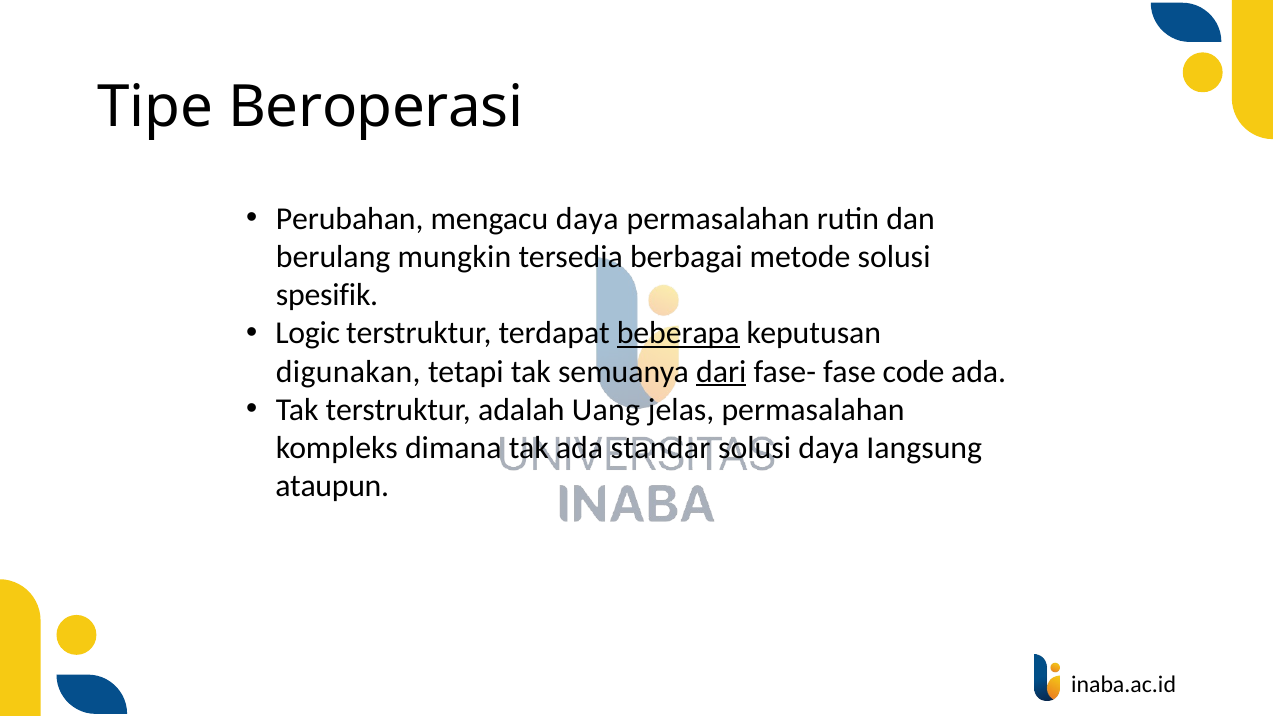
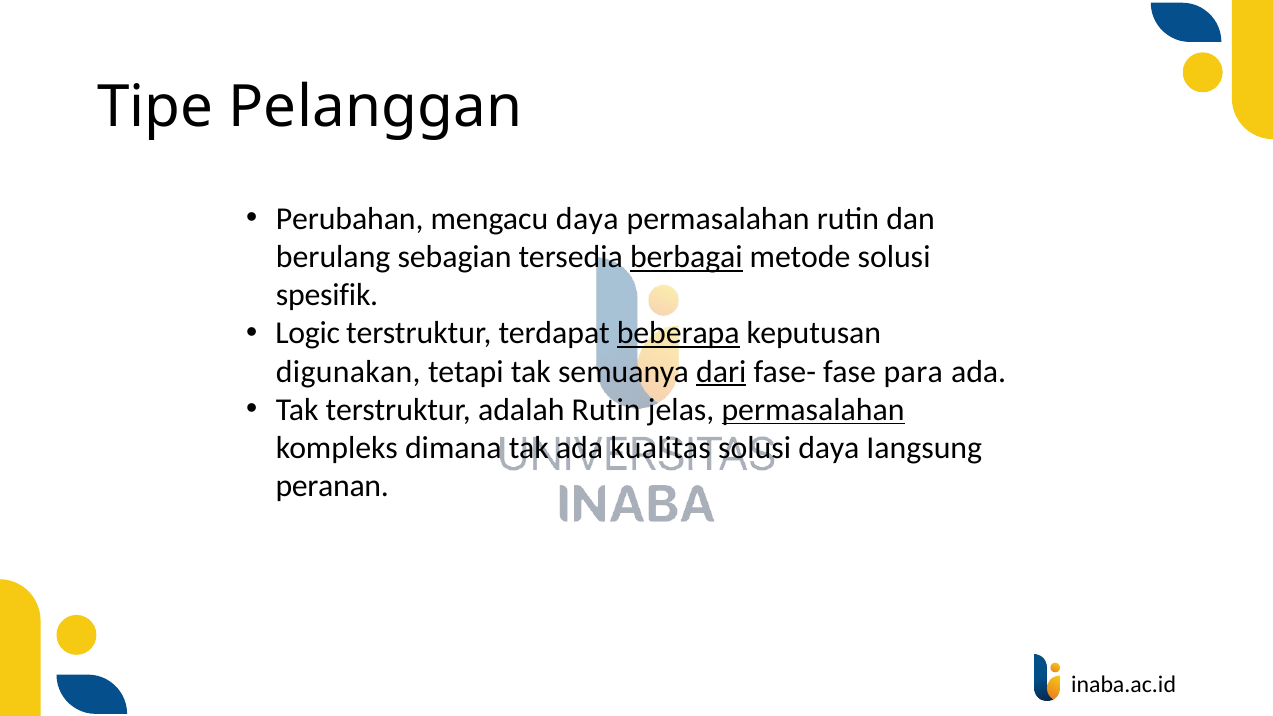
Beroperasi: Beroperasi -> Pelanggan
mungkin: mungkin -> sebagian
berbagai underline: none -> present
code: code -> para
adalah Uang: Uang -> Rutin
permasalahan at (813, 410) underline: none -> present
standar: standar -> kualitas
ataupun: ataupun -> peranan
